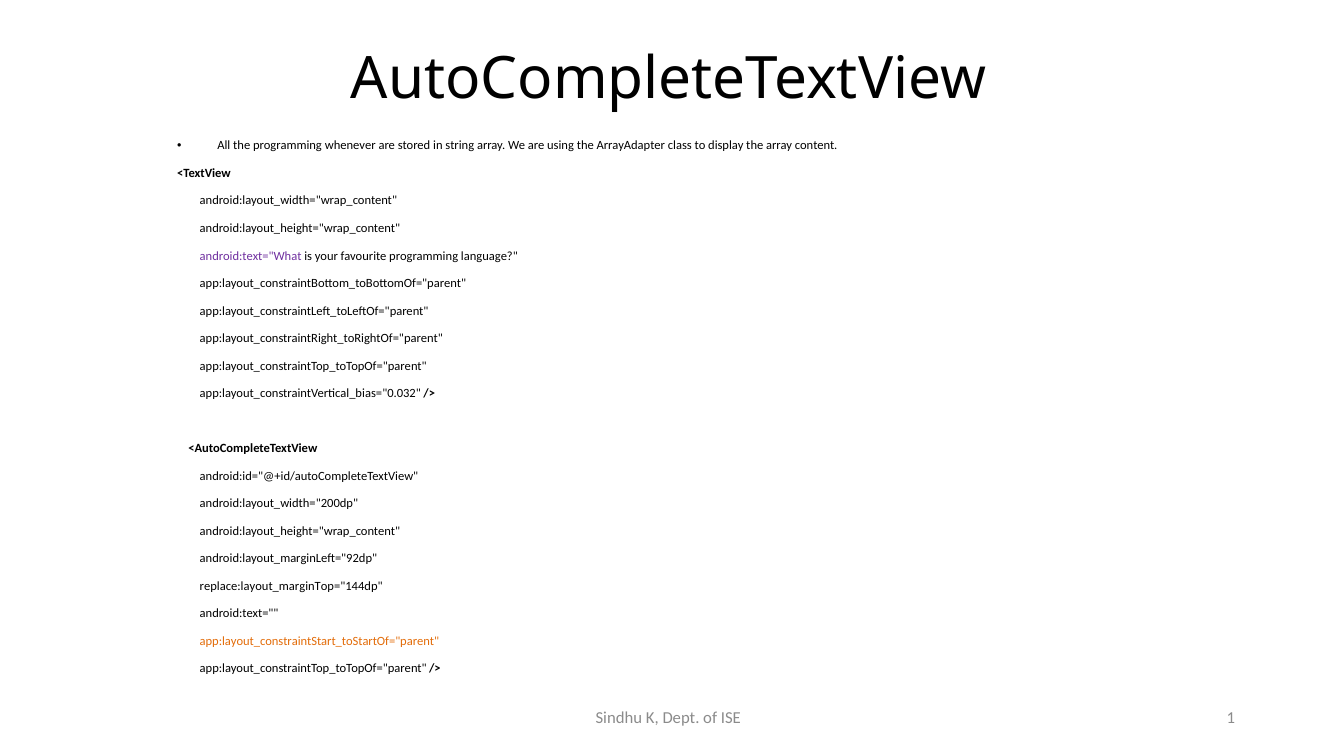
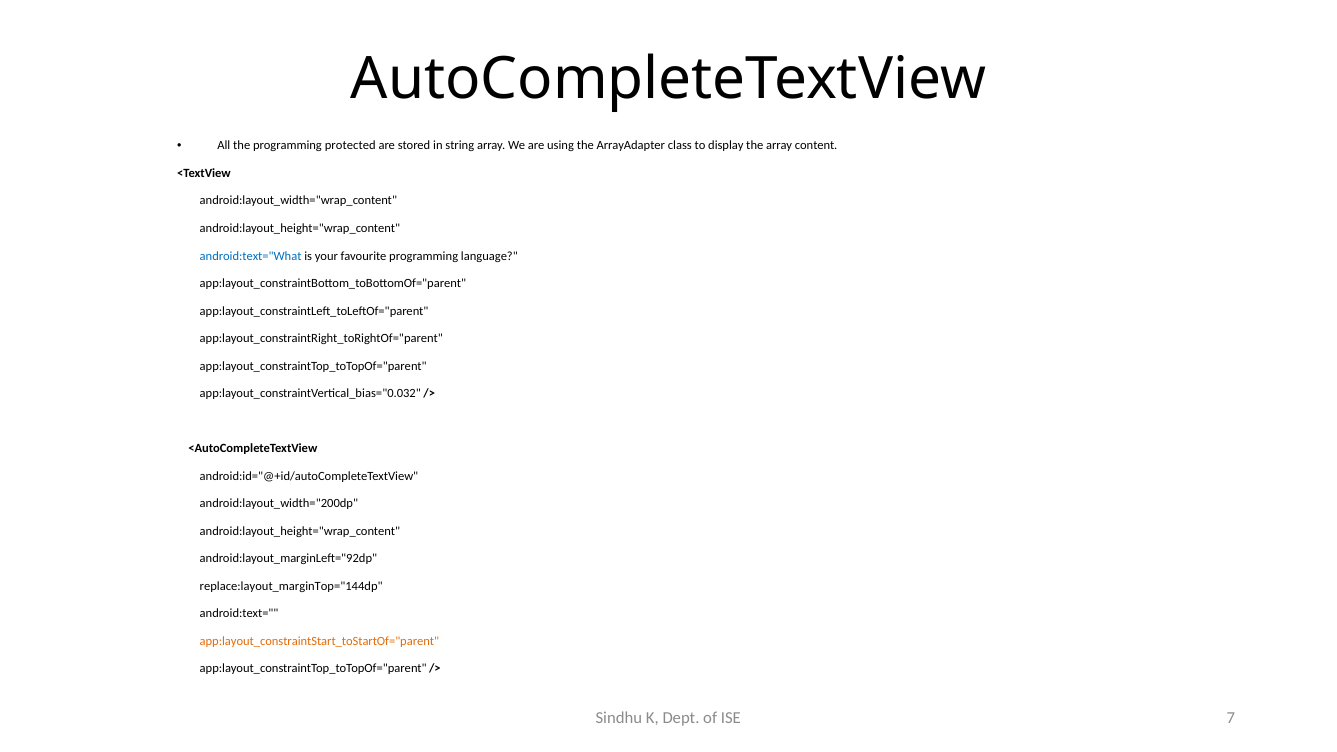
whenever: whenever -> protected
android:text="What colour: purple -> blue
1: 1 -> 7
